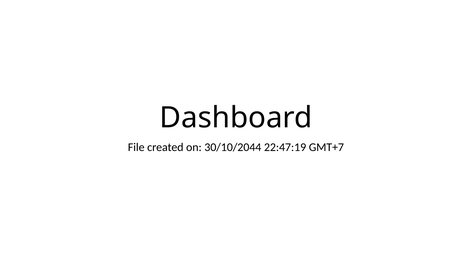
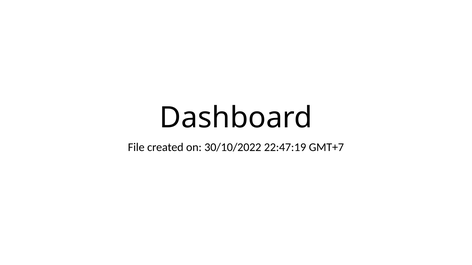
30/10/2044: 30/10/2044 -> 30/10/2022
